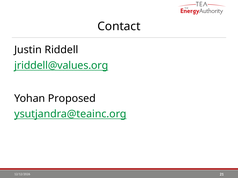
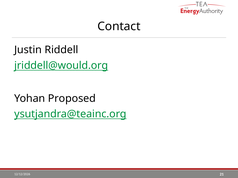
jriddell@values.org: jriddell@values.org -> jriddell@would.org
